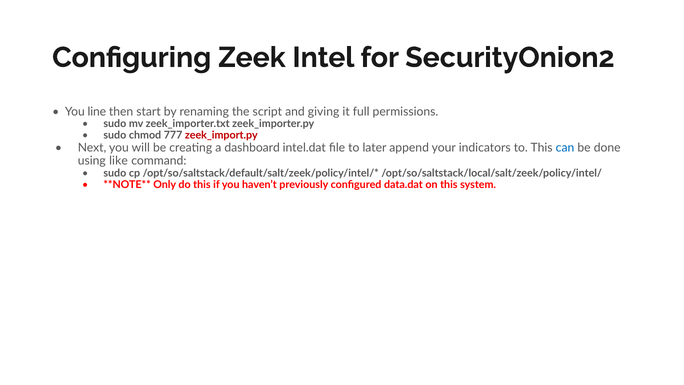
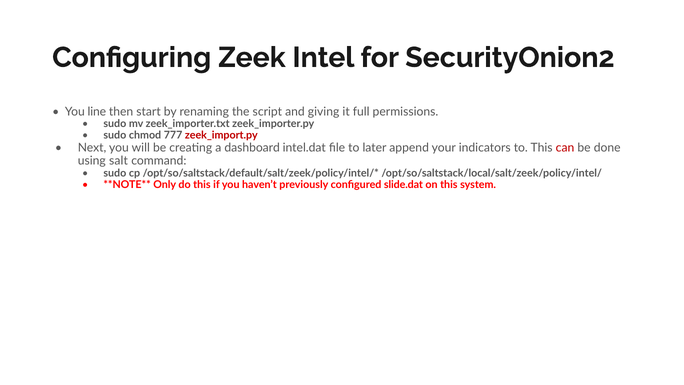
can colour: blue -> red
like: like -> salt
data.dat: data.dat -> slide.dat
